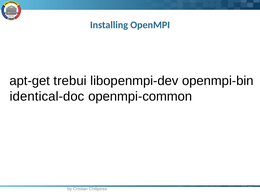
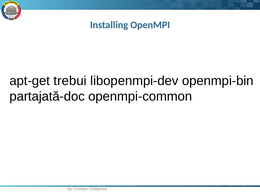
identical-doc: identical-doc -> partajată-doc
